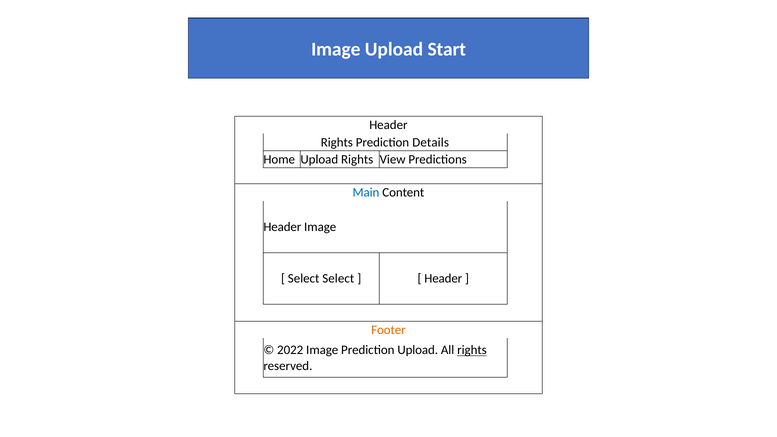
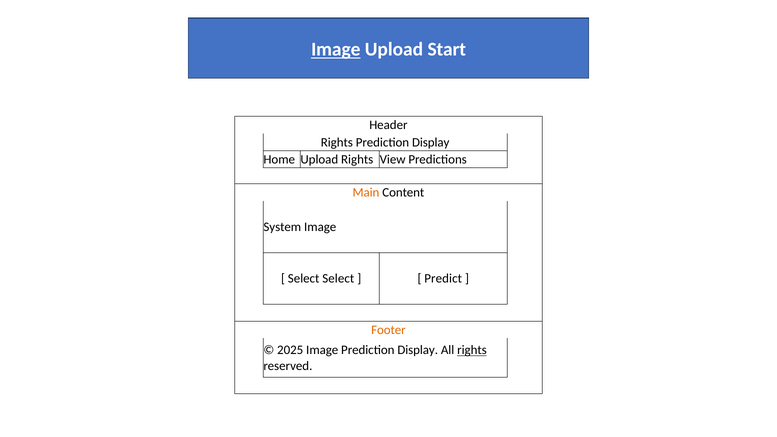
Image at (336, 49) underline: none -> present
Details at (431, 142): Details -> Display
Main colour: blue -> orange
Header at (282, 227): Header -> System
Header at (443, 279): Header -> Predict
2022: 2022 -> 2025
Image Prediction Upload: Upload -> Display
